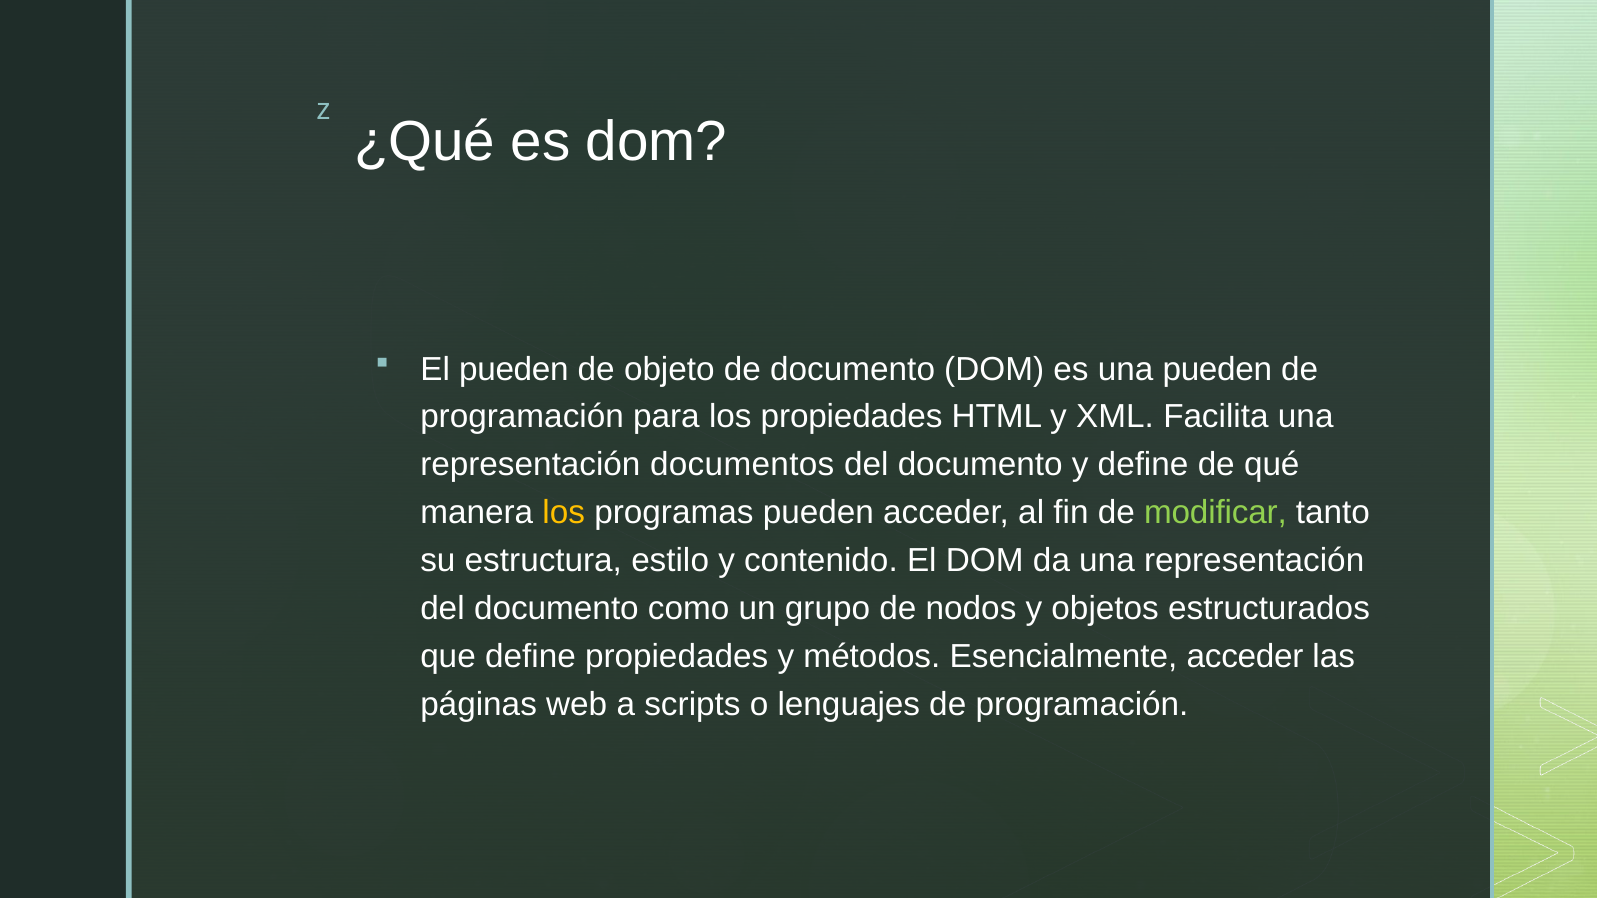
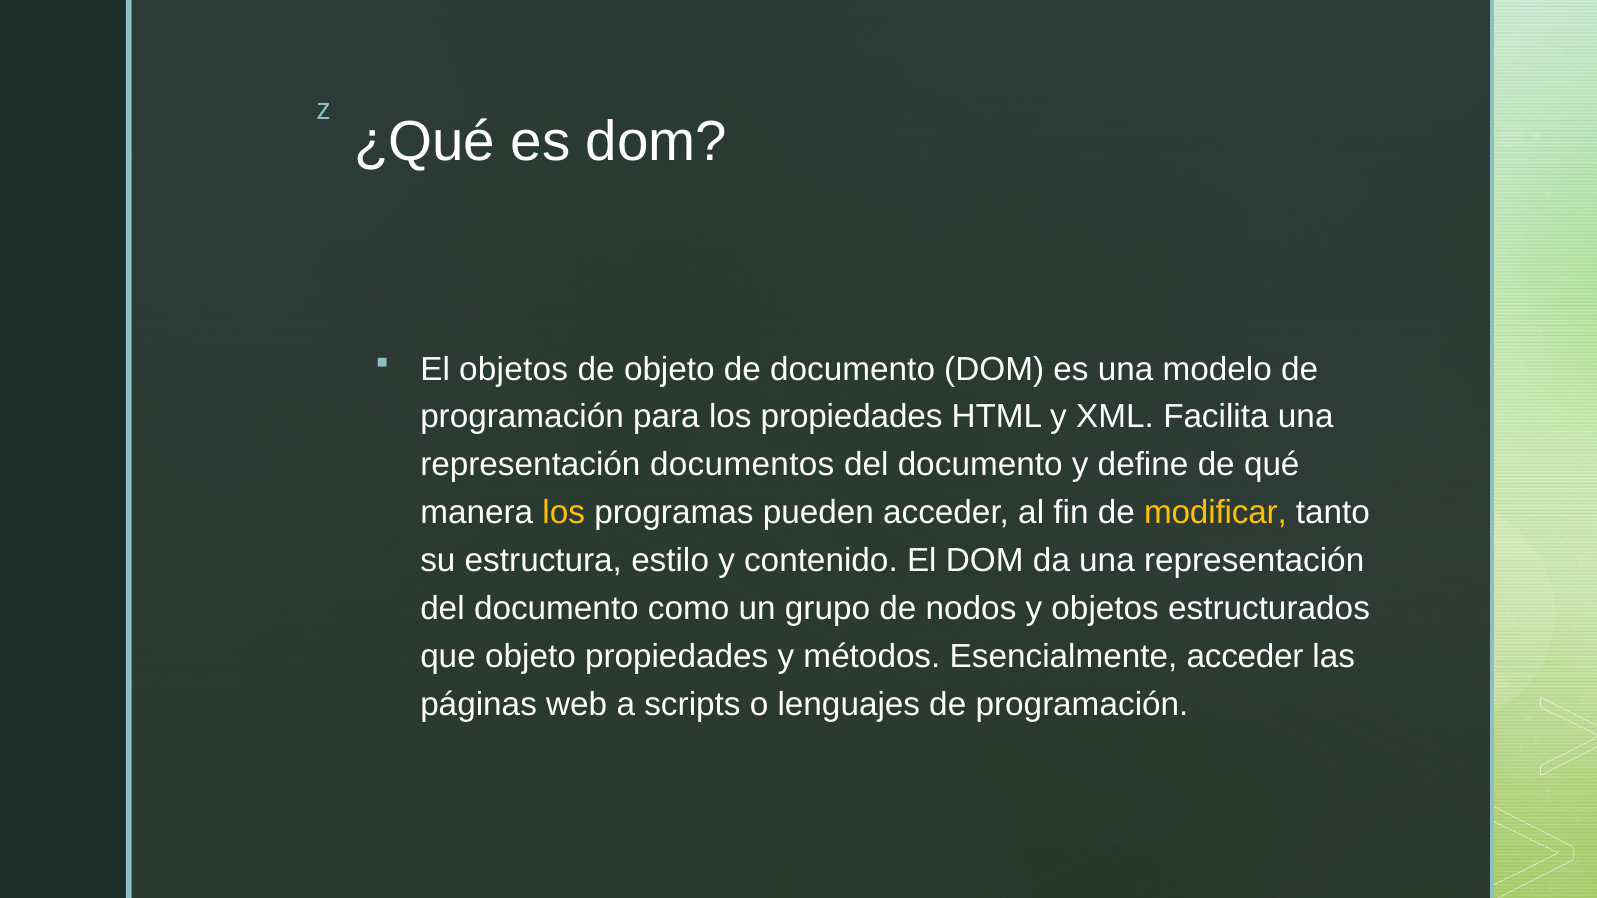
El pueden: pueden -> objetos
una pueden: pueden -> modelo
modificar colour: light green -> yellow
que define: define -> objeto
